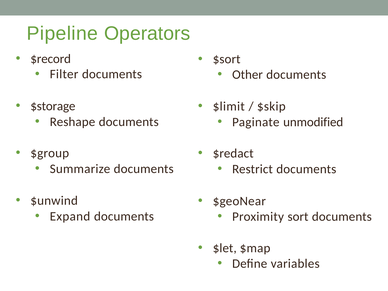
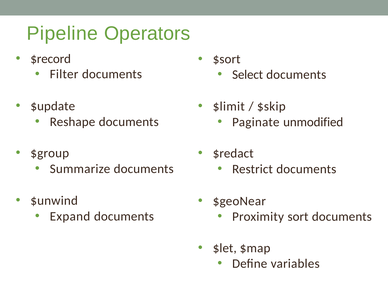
Other: Other -> Select
$storage: $storage -> $update
